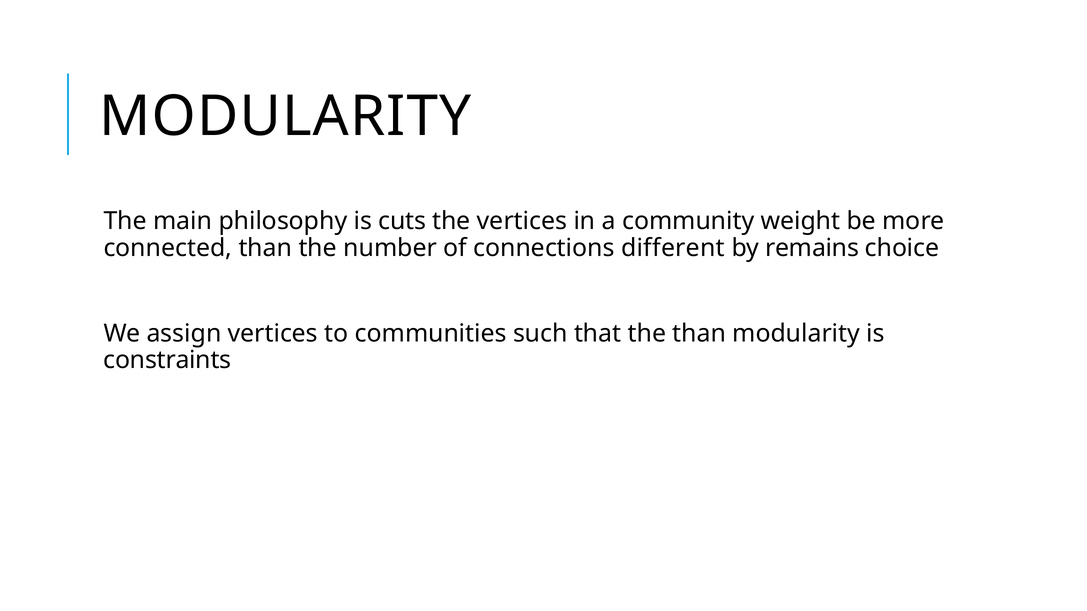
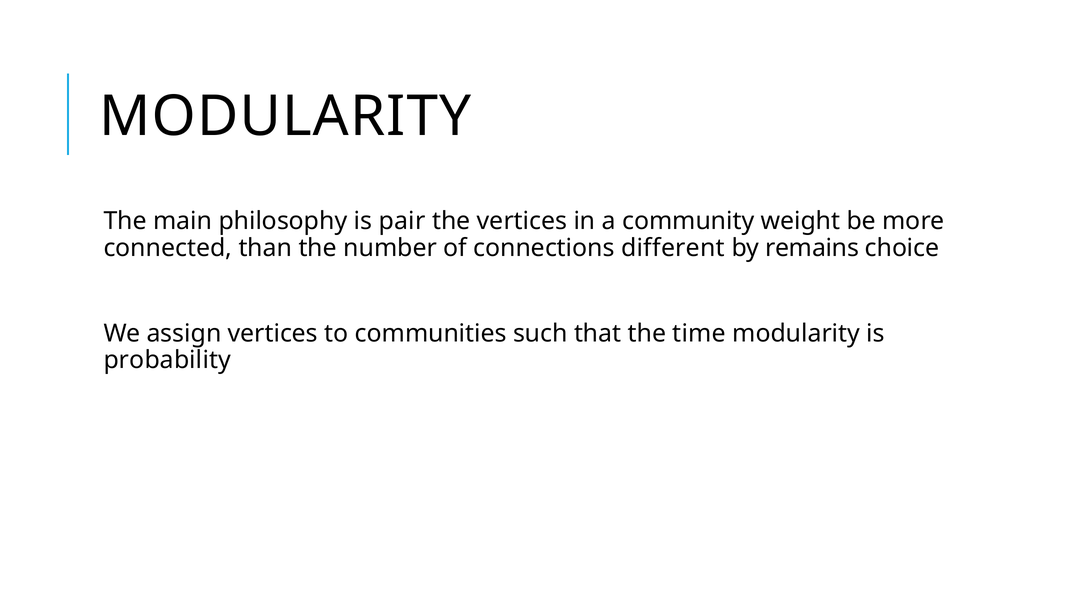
cuts: cuts -> pair
the than: than -> time
constraints: constraints -> probability
